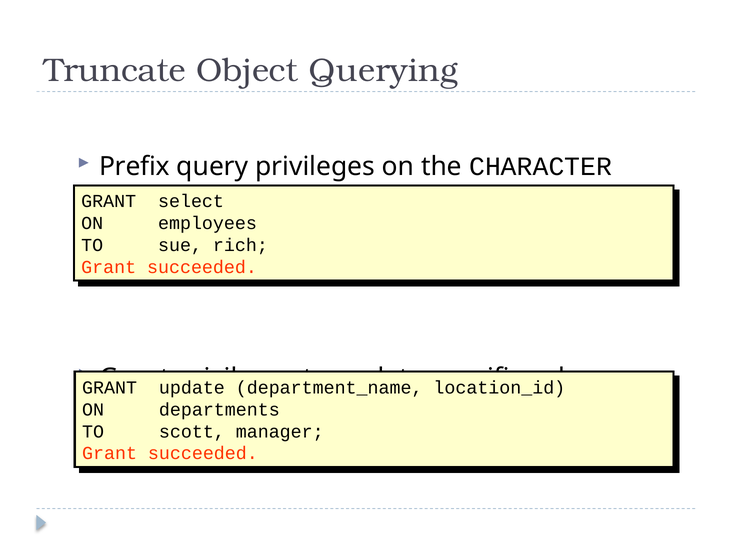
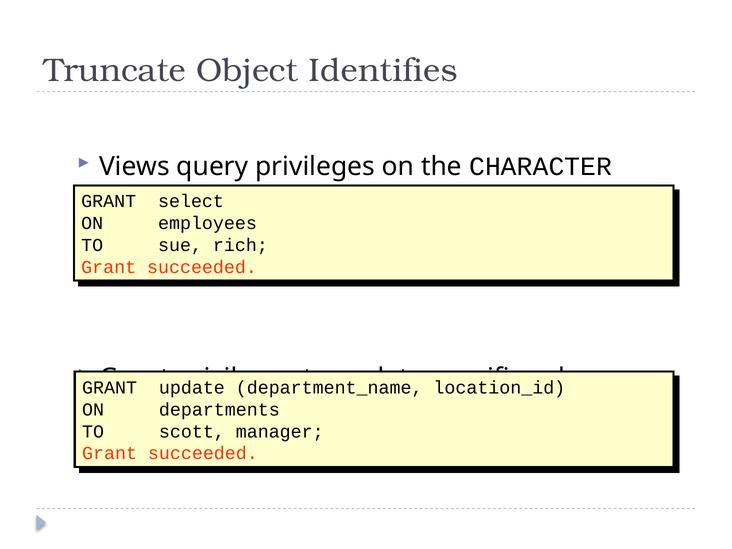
Querying: Querying -> Identifies
Prefix: Prefix -> Views
